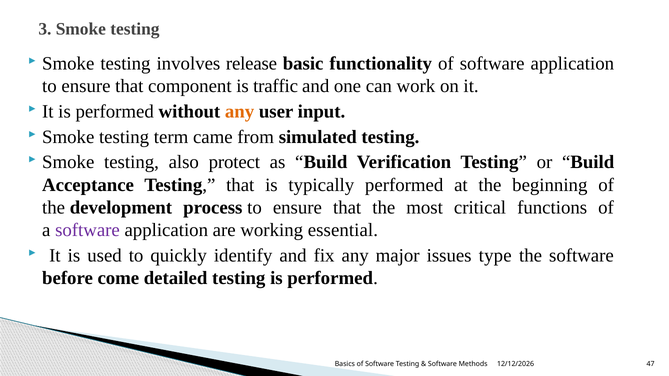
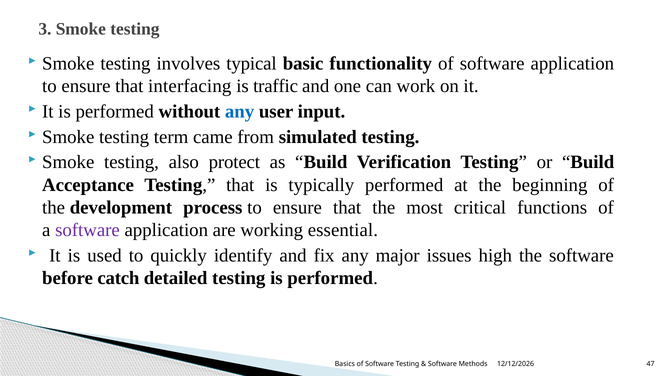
release: release -> typical
component: component -> interfacing
any at (240, 112) colour: orange -> blue
type: type -> high
come: come -> catch
